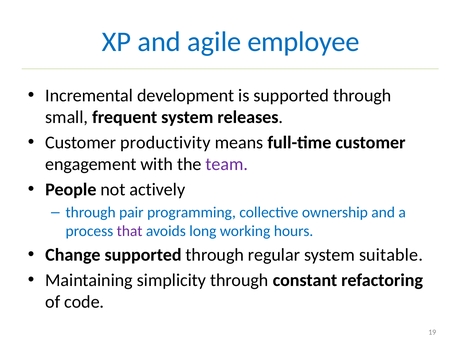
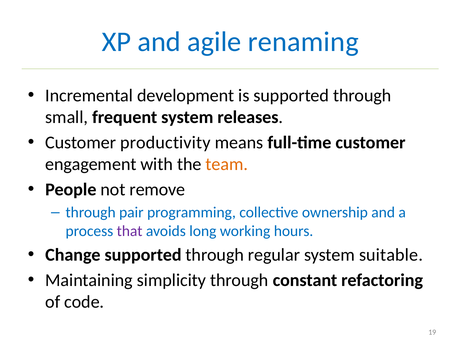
employee: employee -> renaming
team colour: purple -> orange
actively: actively -> remove
